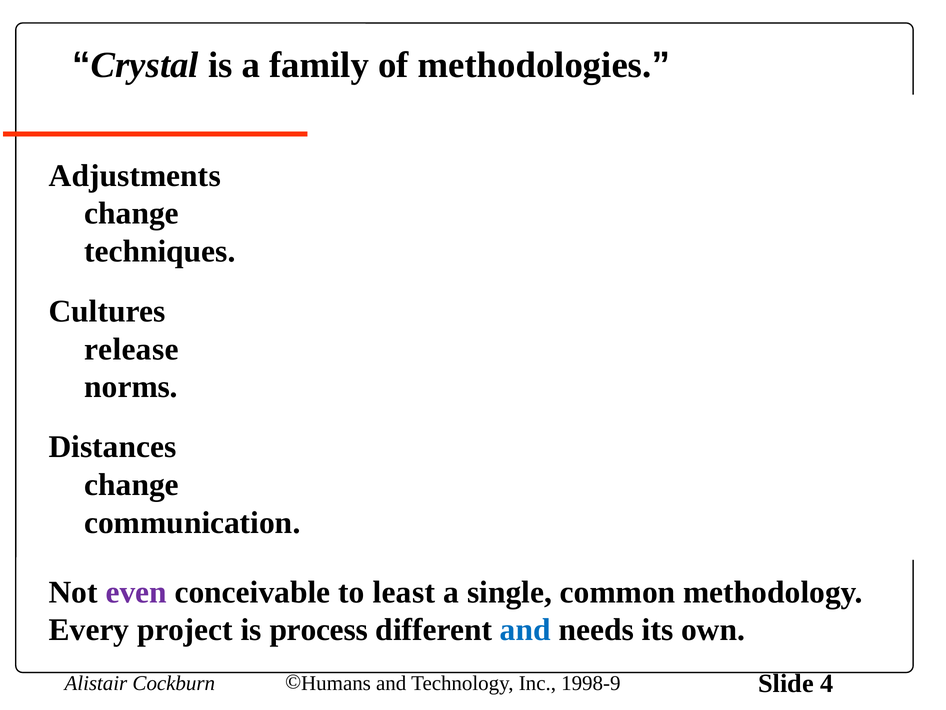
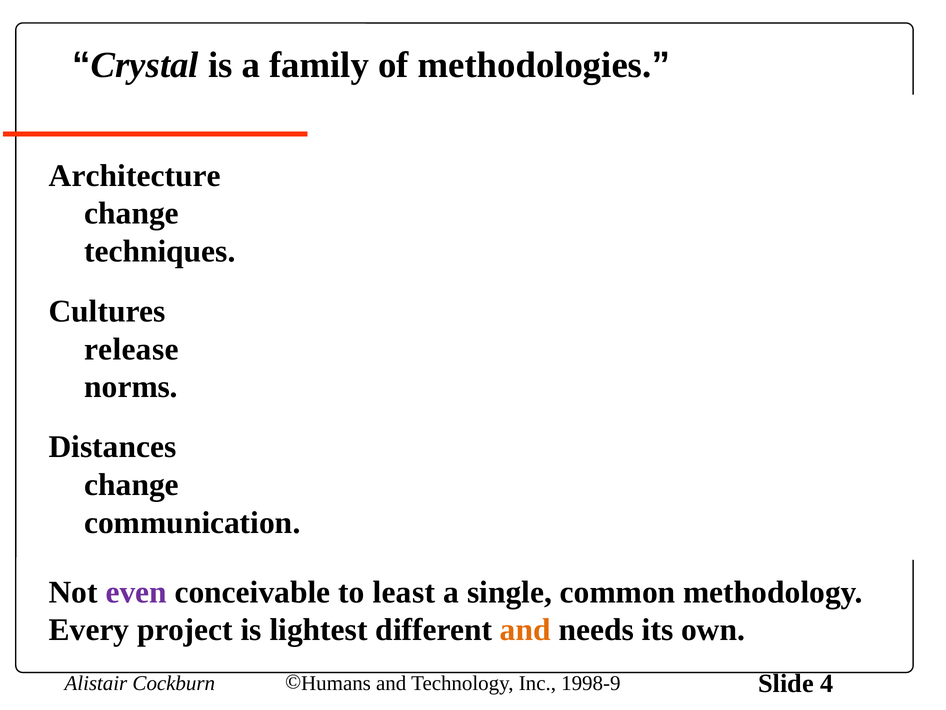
Adjustments: Adjustments -> Architecture
process: process -> lightest
and at (525, 630) colour: blue -> orange
